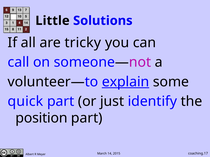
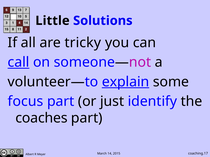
call underline: none -> present
quick: quick -> focus
position: position -> coaches
